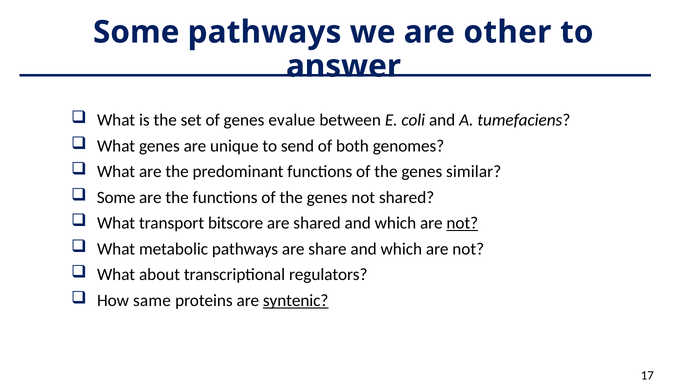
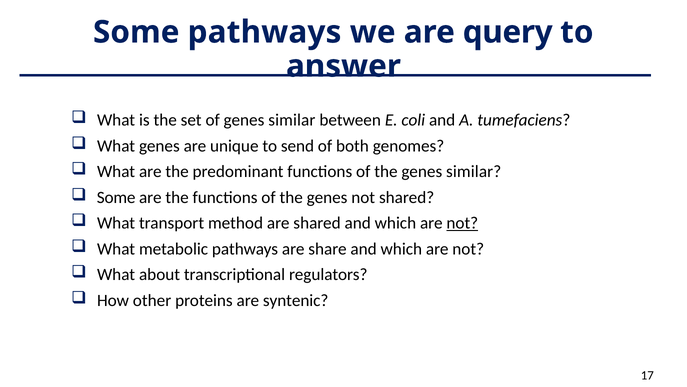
other: other -> query
of genes evalue: evalue -> similar
bitscore: bitscore -> method
same: same -> other
syntenic underline: present -> none
